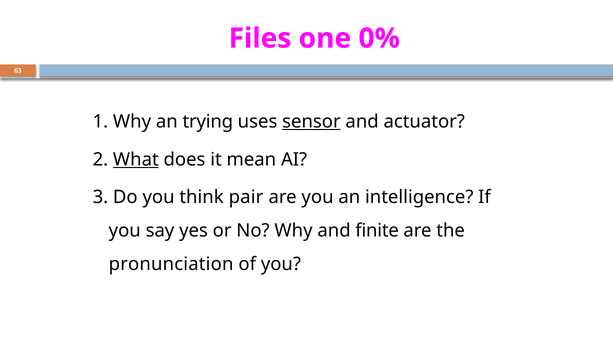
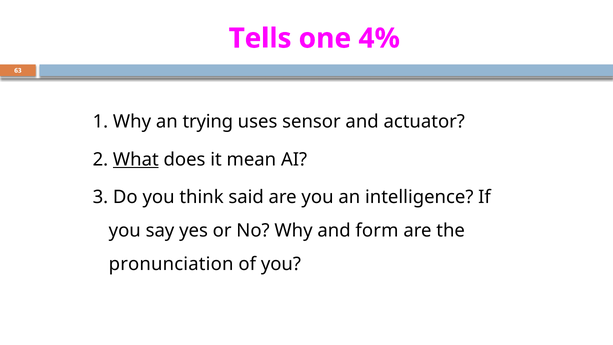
Files: Files -> Tells
0%: 0% -> 4%
sensor underline: present -> none
pair: pair -> said
finite: finite -> form
